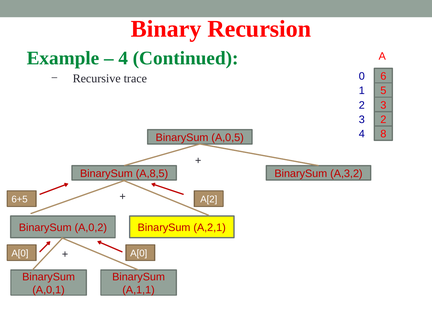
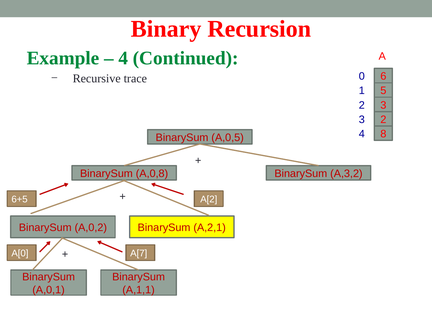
A,8,5: A,8,5 -> A,0,8
A[0 A[0: A[0 -> A[7
